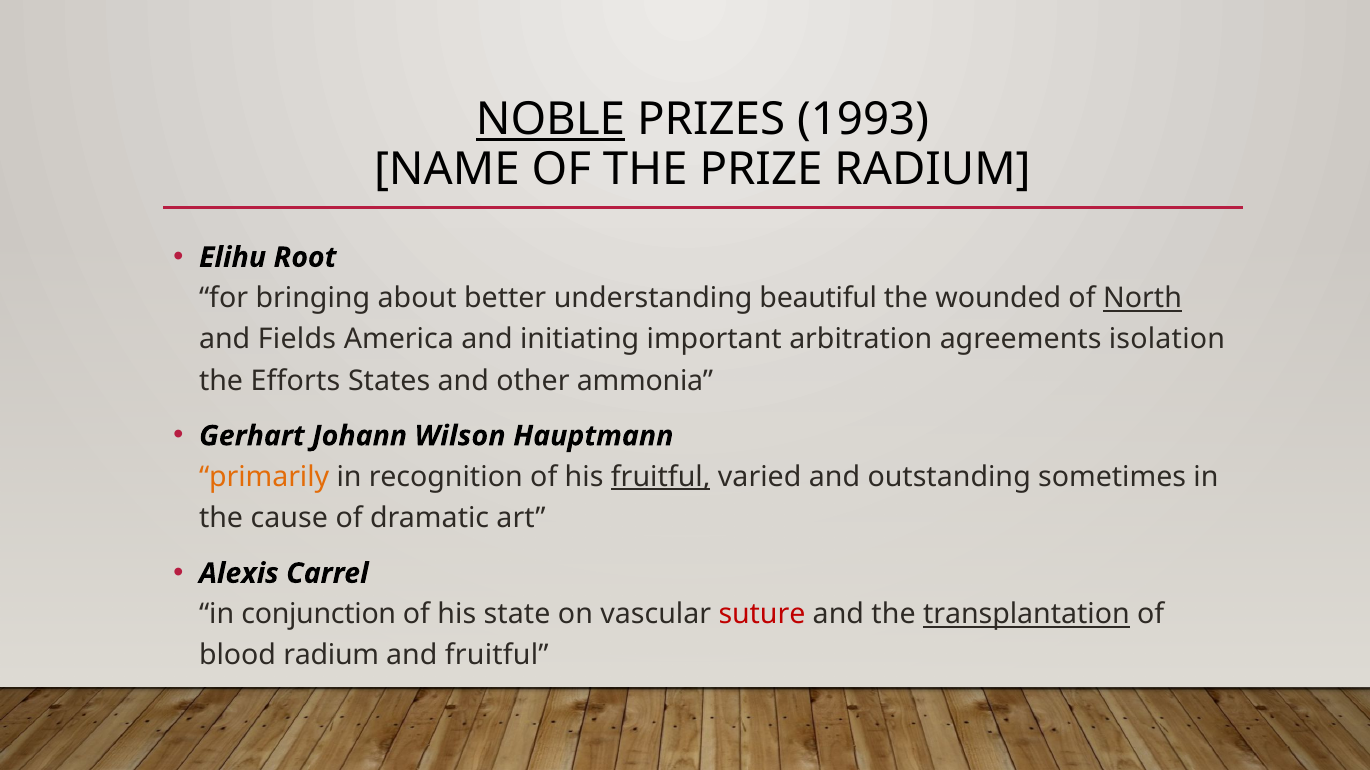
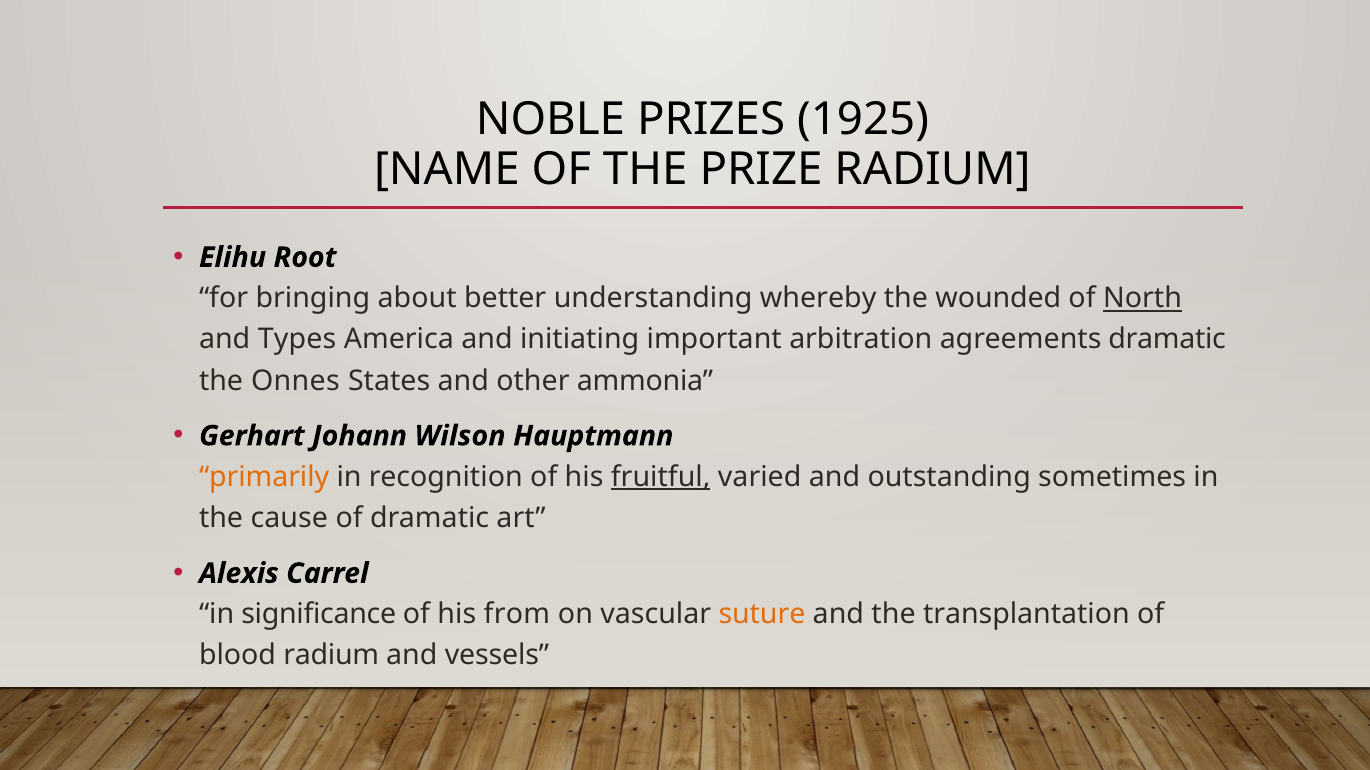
NOBLE underline: present -> none
1993: 1993 -> 1925
beautiful: beautiful -> whereby
Fields: Fields -> Types
agreements isolation: isolation -> dramatic
Efforts: Efforts -> Onnes
conjunction: conjunction -> significance
state: state -> from
suture colour: red -> orange
transplantation underline: present -> none
and fruitful: fruitful -> vessels
